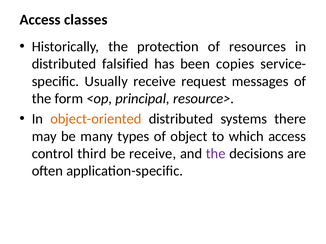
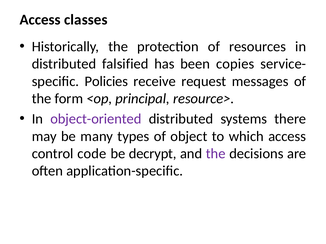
Usually: Usually -> Policies
object-oriented colour: orange -> purple
third: third -> code
be receive: receive -> decrypt
